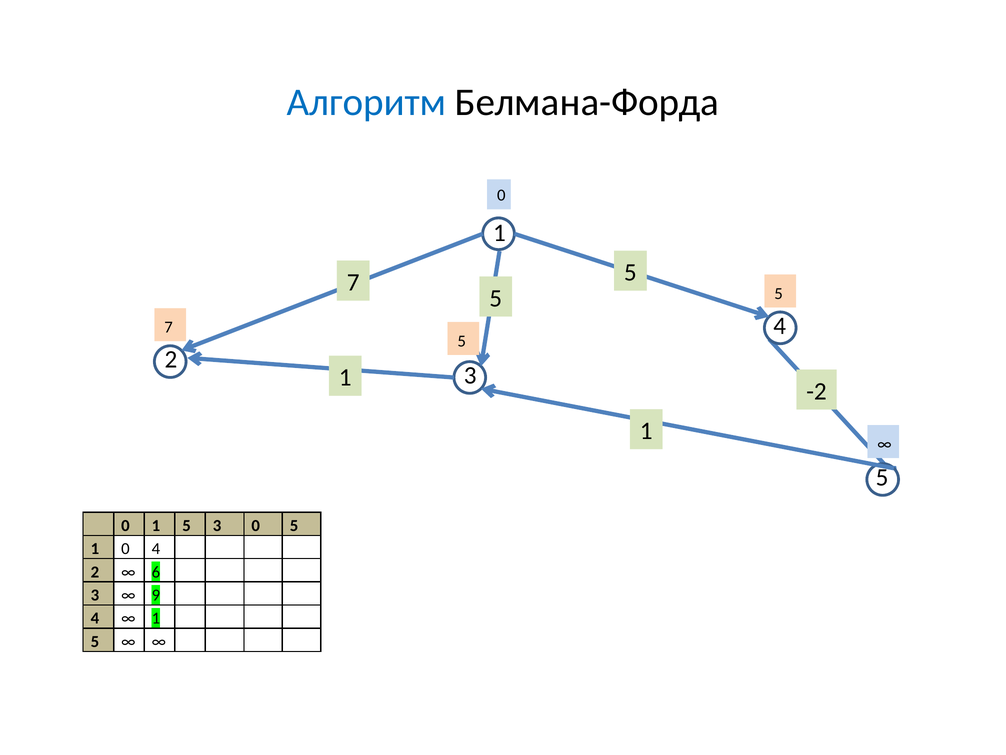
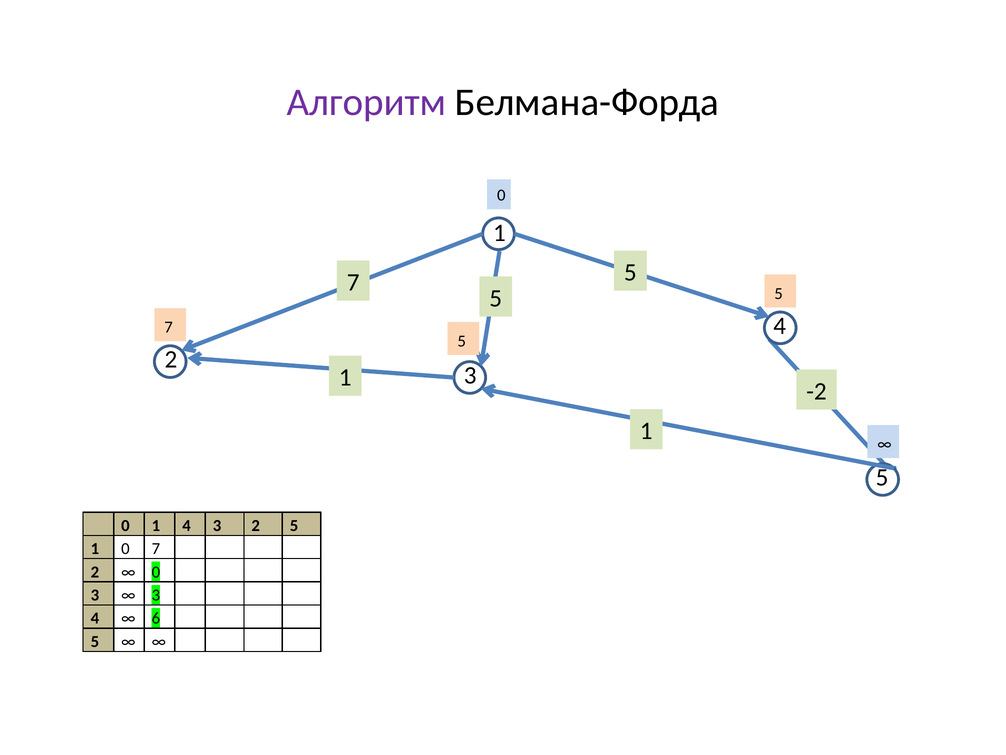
Алгоритм colour: blue -> purple
0 1 5: 5 -> 4
3 0: 0 -> 2
1 0 4: 4 -> 7
6 at (156, 572): 6 -> 0
9 at (156, 595): 9 -> 3
1 at (156, 618): 1 -> 6
